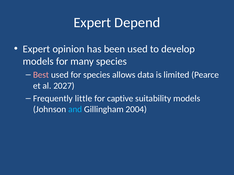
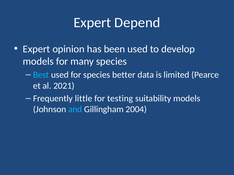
Best colour: pink -> light blue
allows: allows -> better
2027: 2027 -> 2021
captive: captive -> testing
